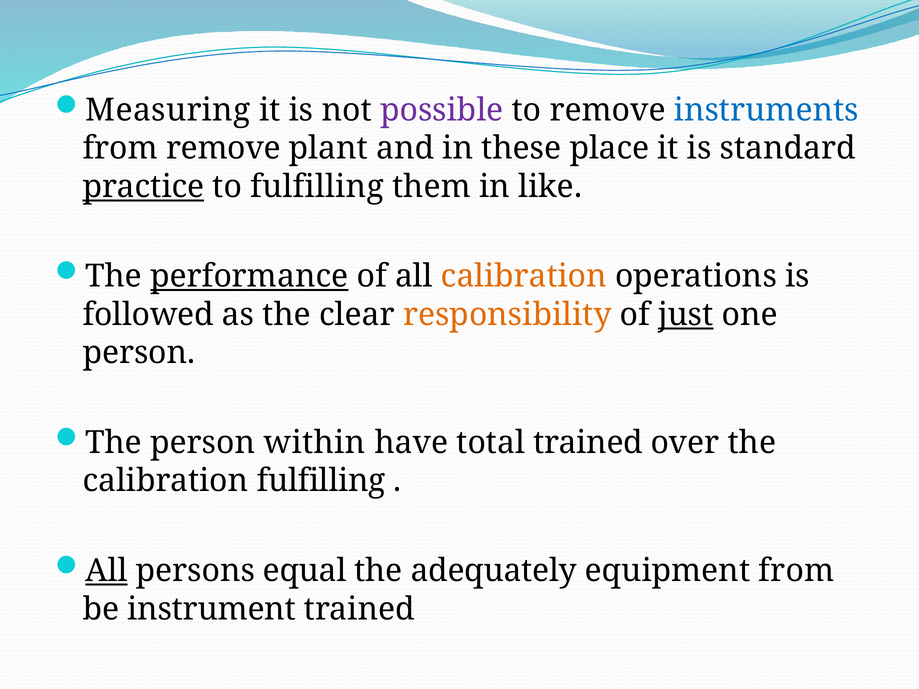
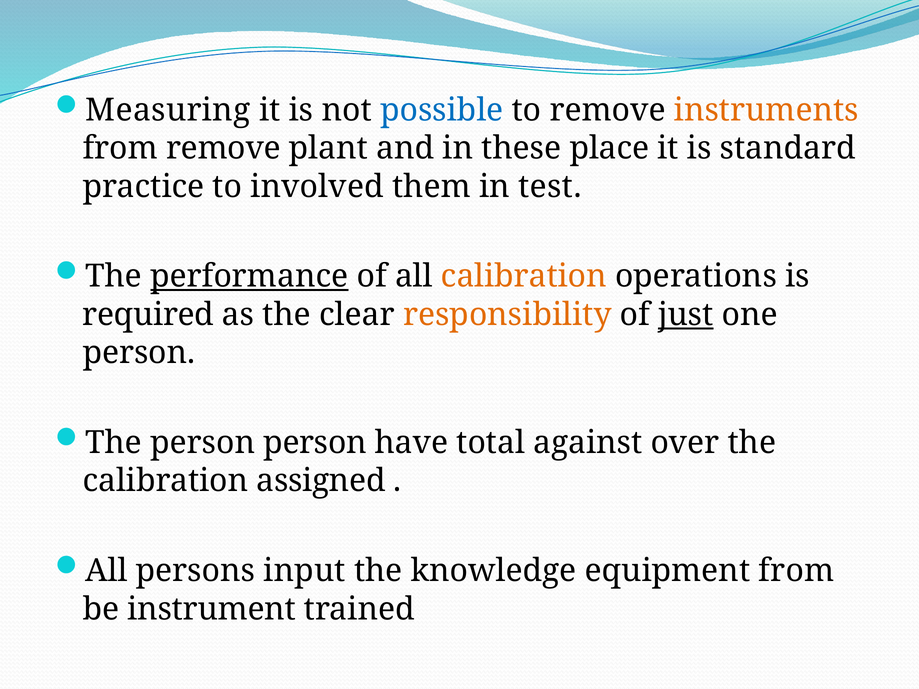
possible colour: purple -> blue
instruments colour: blue -> orange
practice underline: present -> none
to fulfilling: fulfilling -> involved
like: like -> test
followed: followed -> required
person within: within -> person
total trained: trained -> against
calibration fulfilling: fulfilling -> assigned
All at (106, 571) underline: present -> none
equal: equal -> input
adequately: adequately -> knowledge
